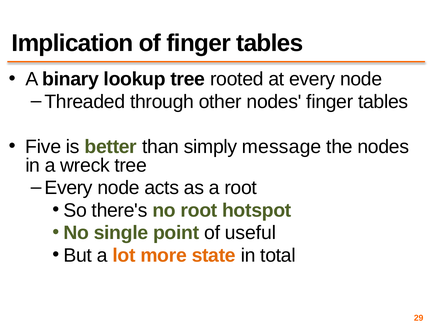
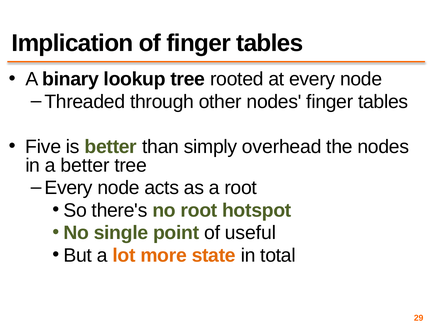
message: message -> overhead
a wreck: wreck -> better
